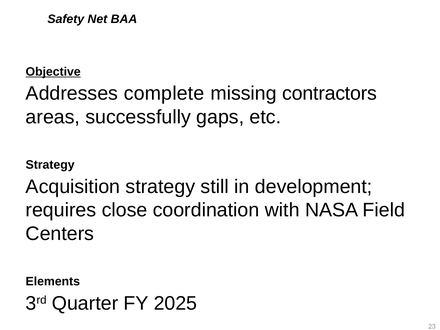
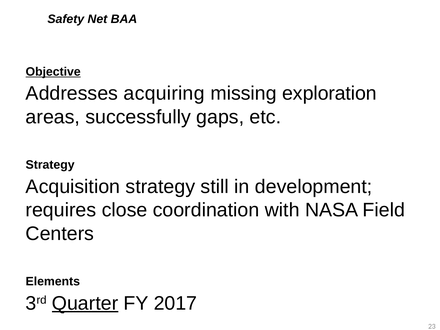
complete: complete -> acquiring
contractors: contractors -> exploration
Quarter underline: none -> present
2025: 2025 -> 2017
